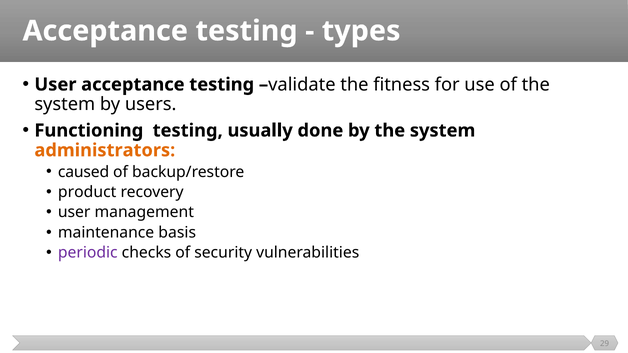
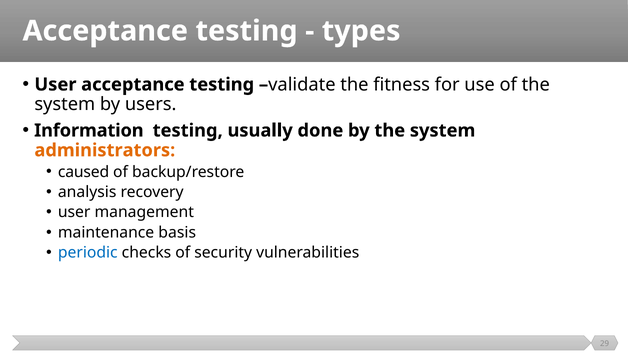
Functioning: Functioning -> Information
product: product -> analysis
periodic colour: purple -> blue
